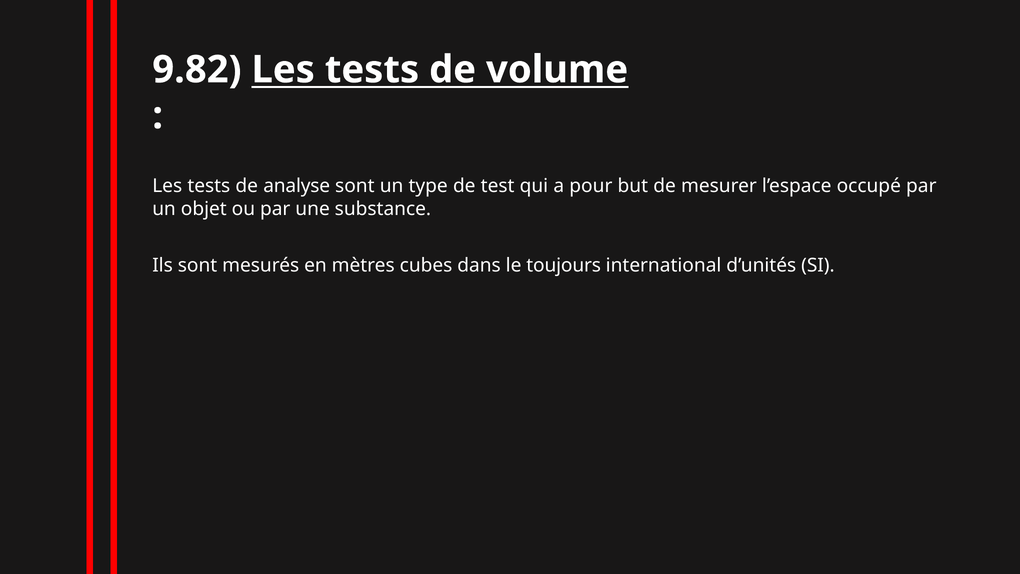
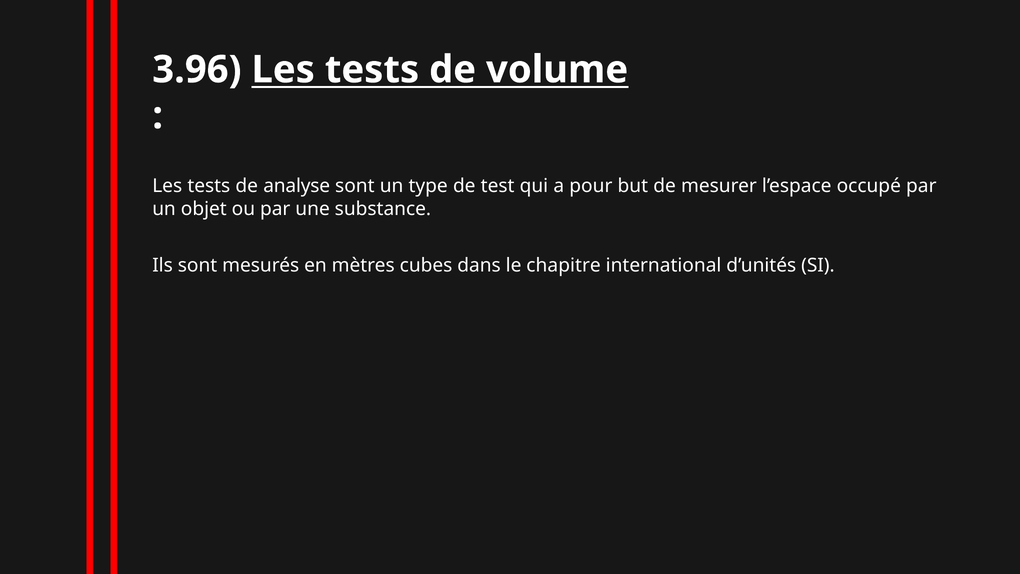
9.82: 9.82 -> 3.96
toujours: toujours -> chapitre
